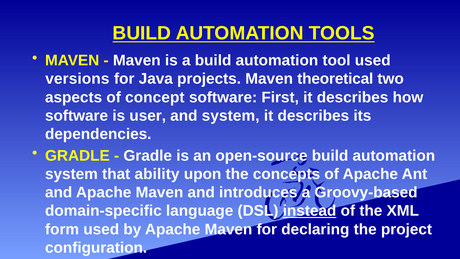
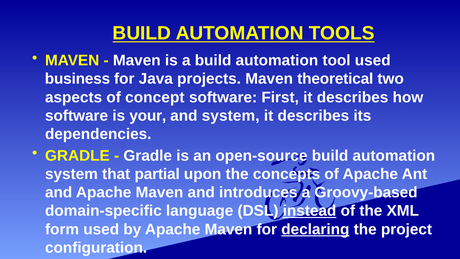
versions: versions -> business
user: user -> your
ability: ability -> partial
declaring underline: none -> present
